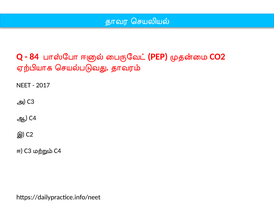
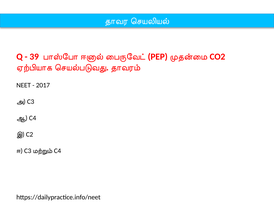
84: 84 -> 39
